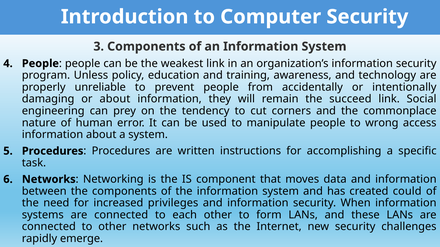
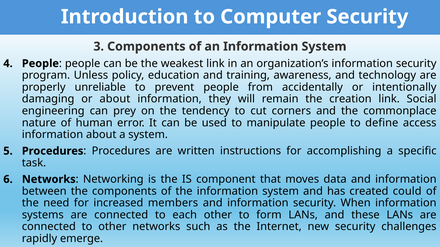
succeed: succeed -> creation
wrong: wrong -> define
privileges: privileges -> members
